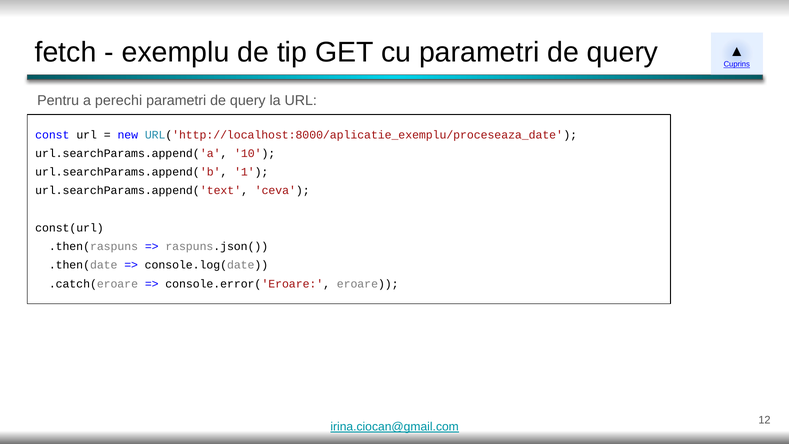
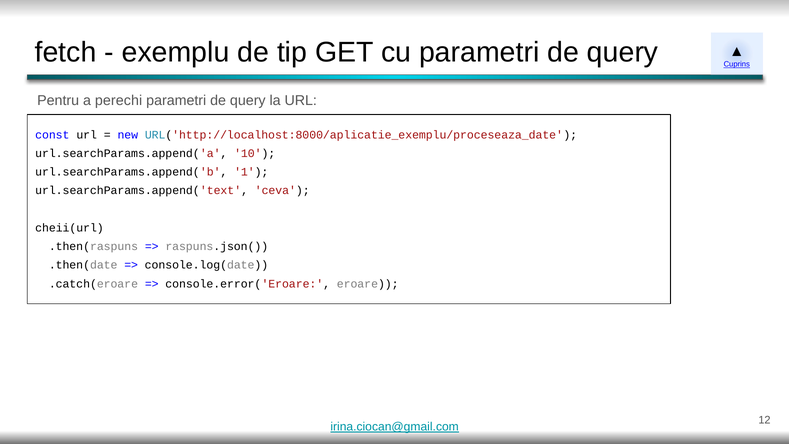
const(url: const(url -> cheii(url
